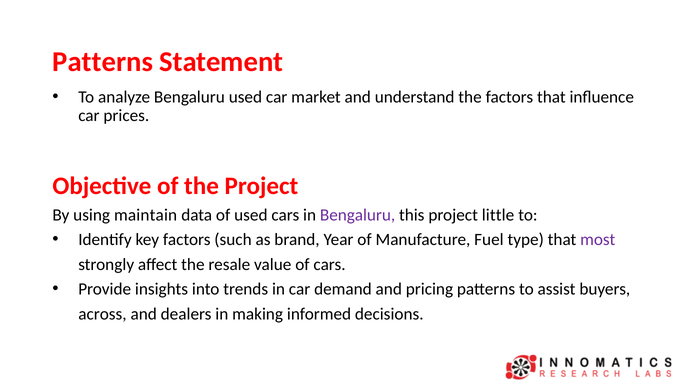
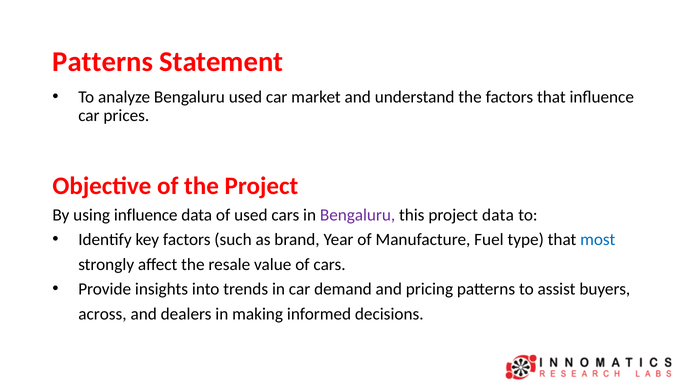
using maintain: maintain -> influence
project little: little -> data
most colour: purple -> blue
